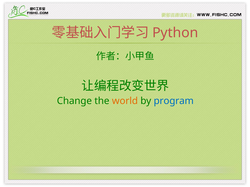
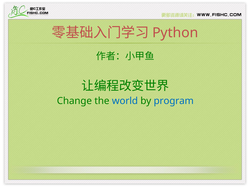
world colour: orange -> blue
